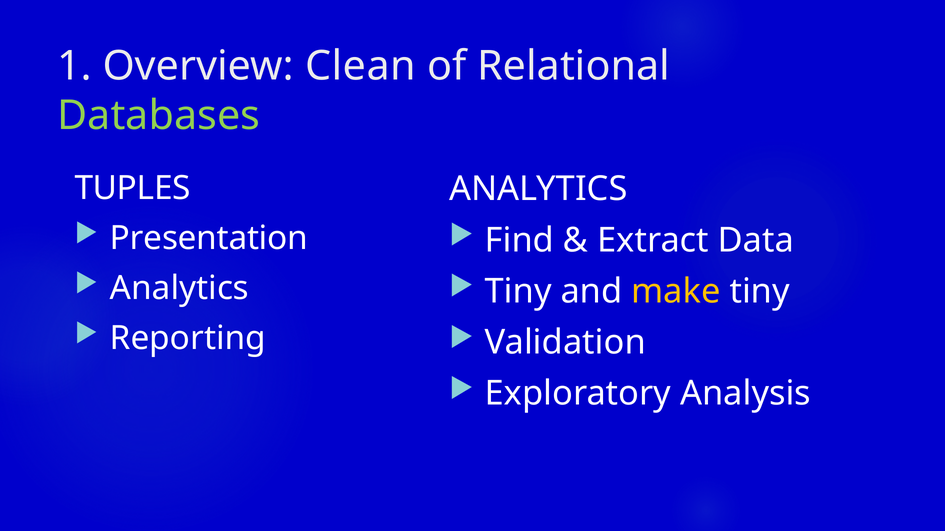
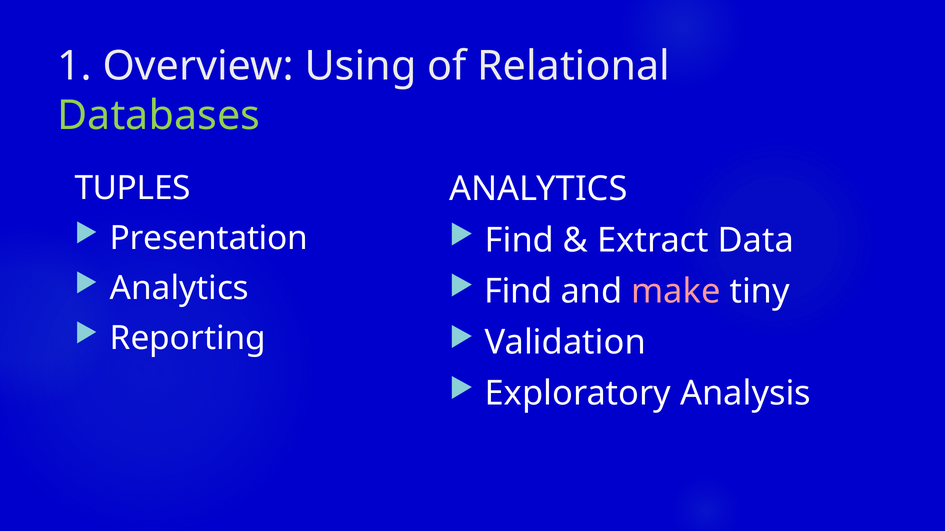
Clean: Clean -> Using
Tiny at (518, 292): Tiny -> Find
make colour: yellow -> pink
